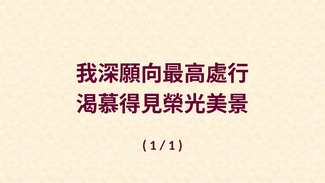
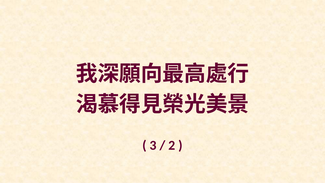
1 at (153, 145): 1 -> 3
1 at (172, 145): 1 -> 2
